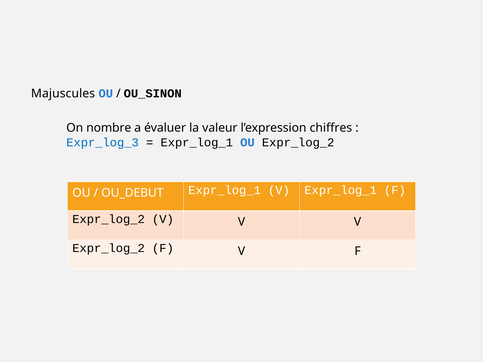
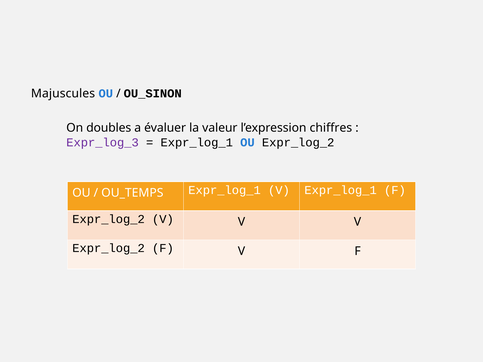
nombre: nombre -> doubles
Expr_log_3 colour: blue -> purple
OU_DEBUT: OU_DEBUT -> OU_TEMPS
